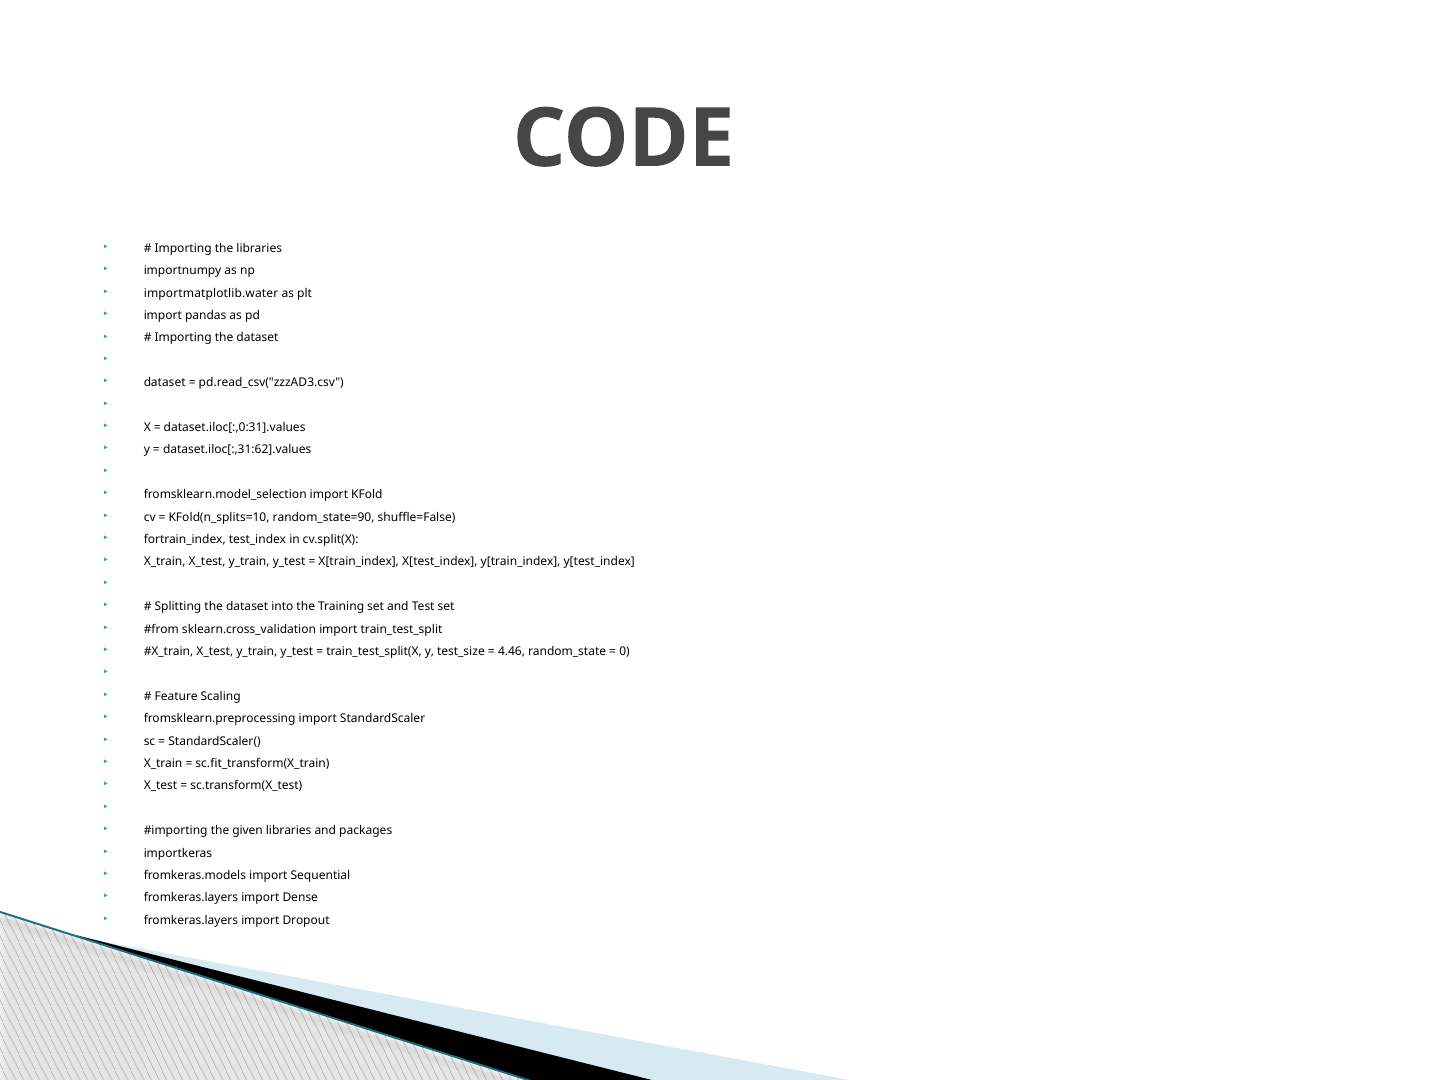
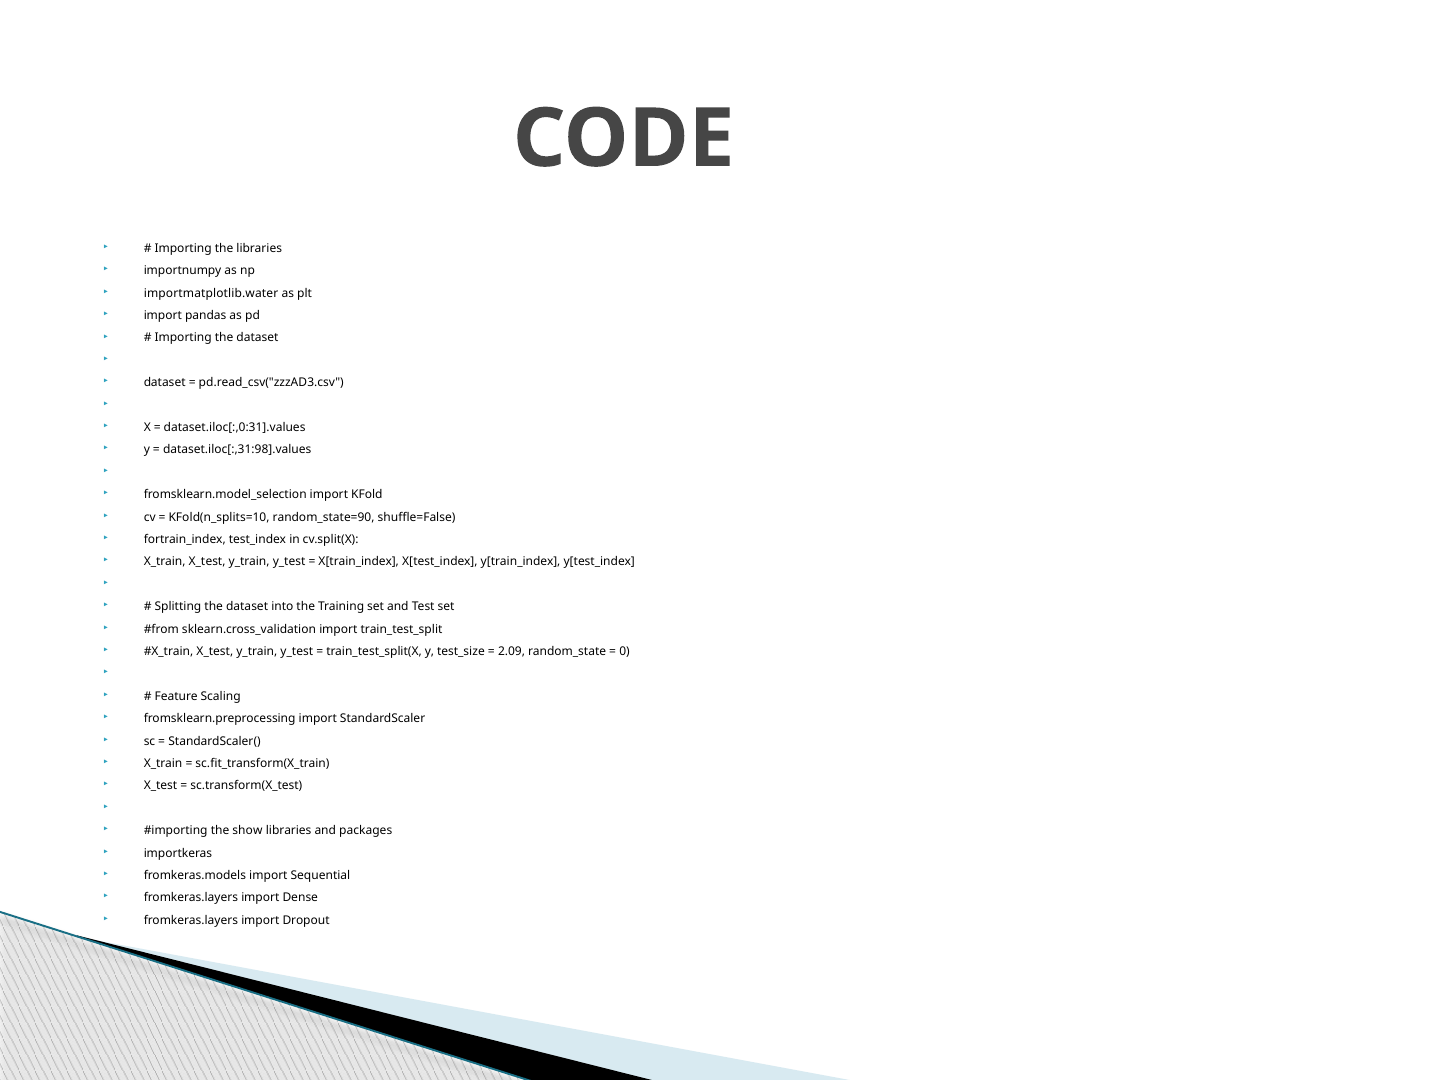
dataset.iloc[:,31:62].values: dataset.iloc[:,31:62].values -> dataset.iloc[:,31:98].values
4.46: 4.46 -> 2.09
given: given -> show
